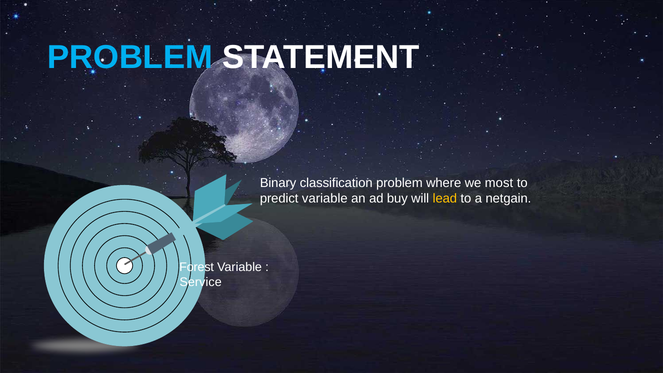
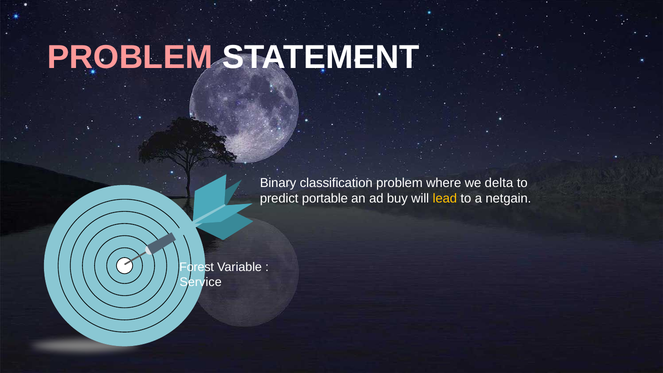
PROBLEM at (130, 57) colour: light blue -> pink
most: most -> delta
predict variable: variable -> portable
